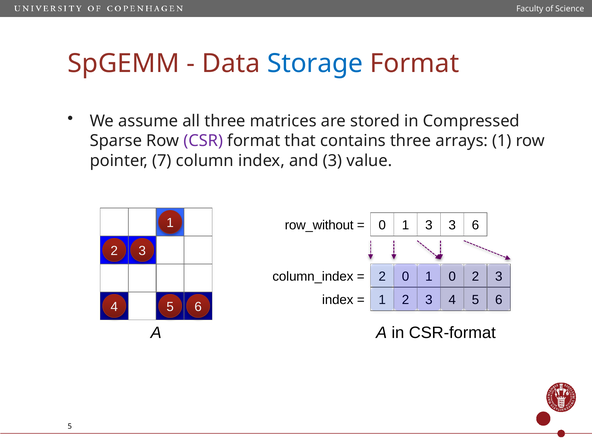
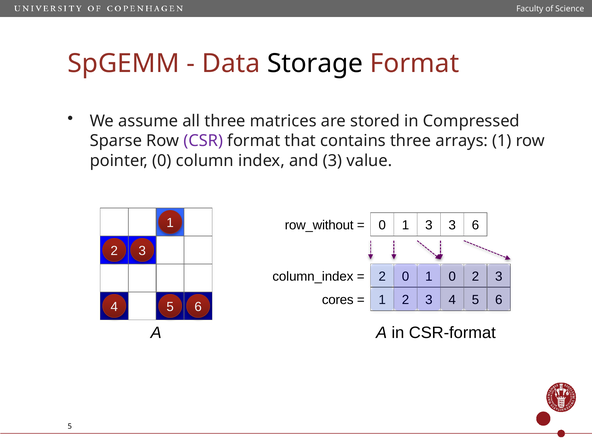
Storage colour: blue -> black
pointer 7: 7 -> 0
index at (338, 300): index -> cores
